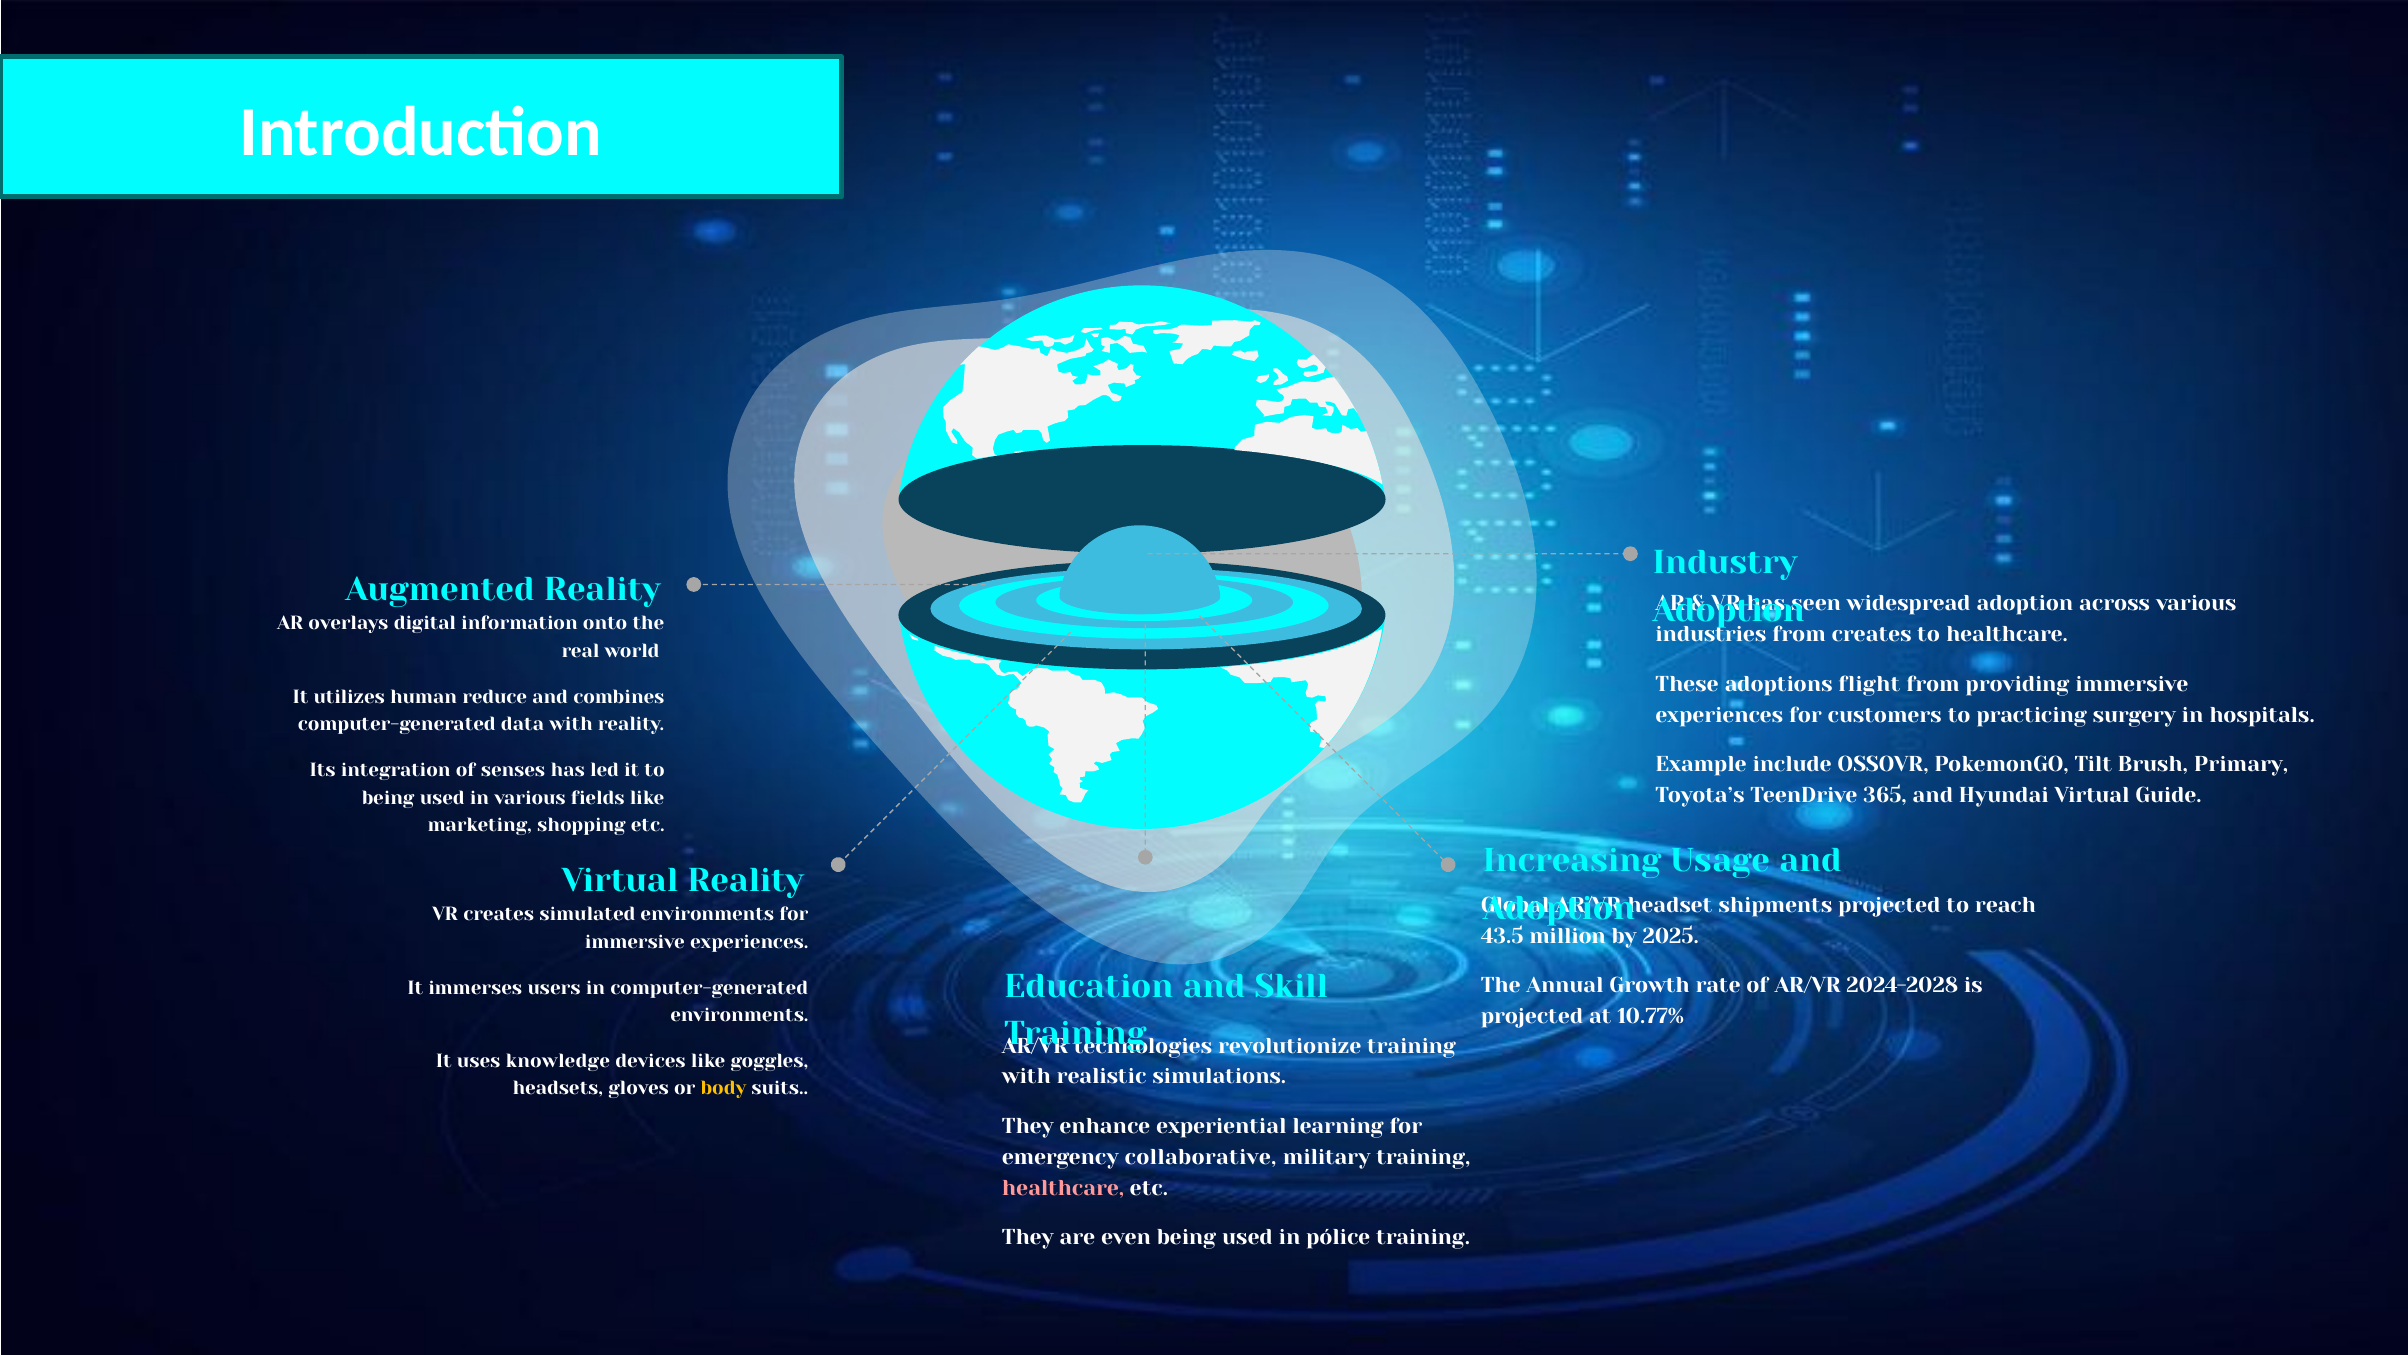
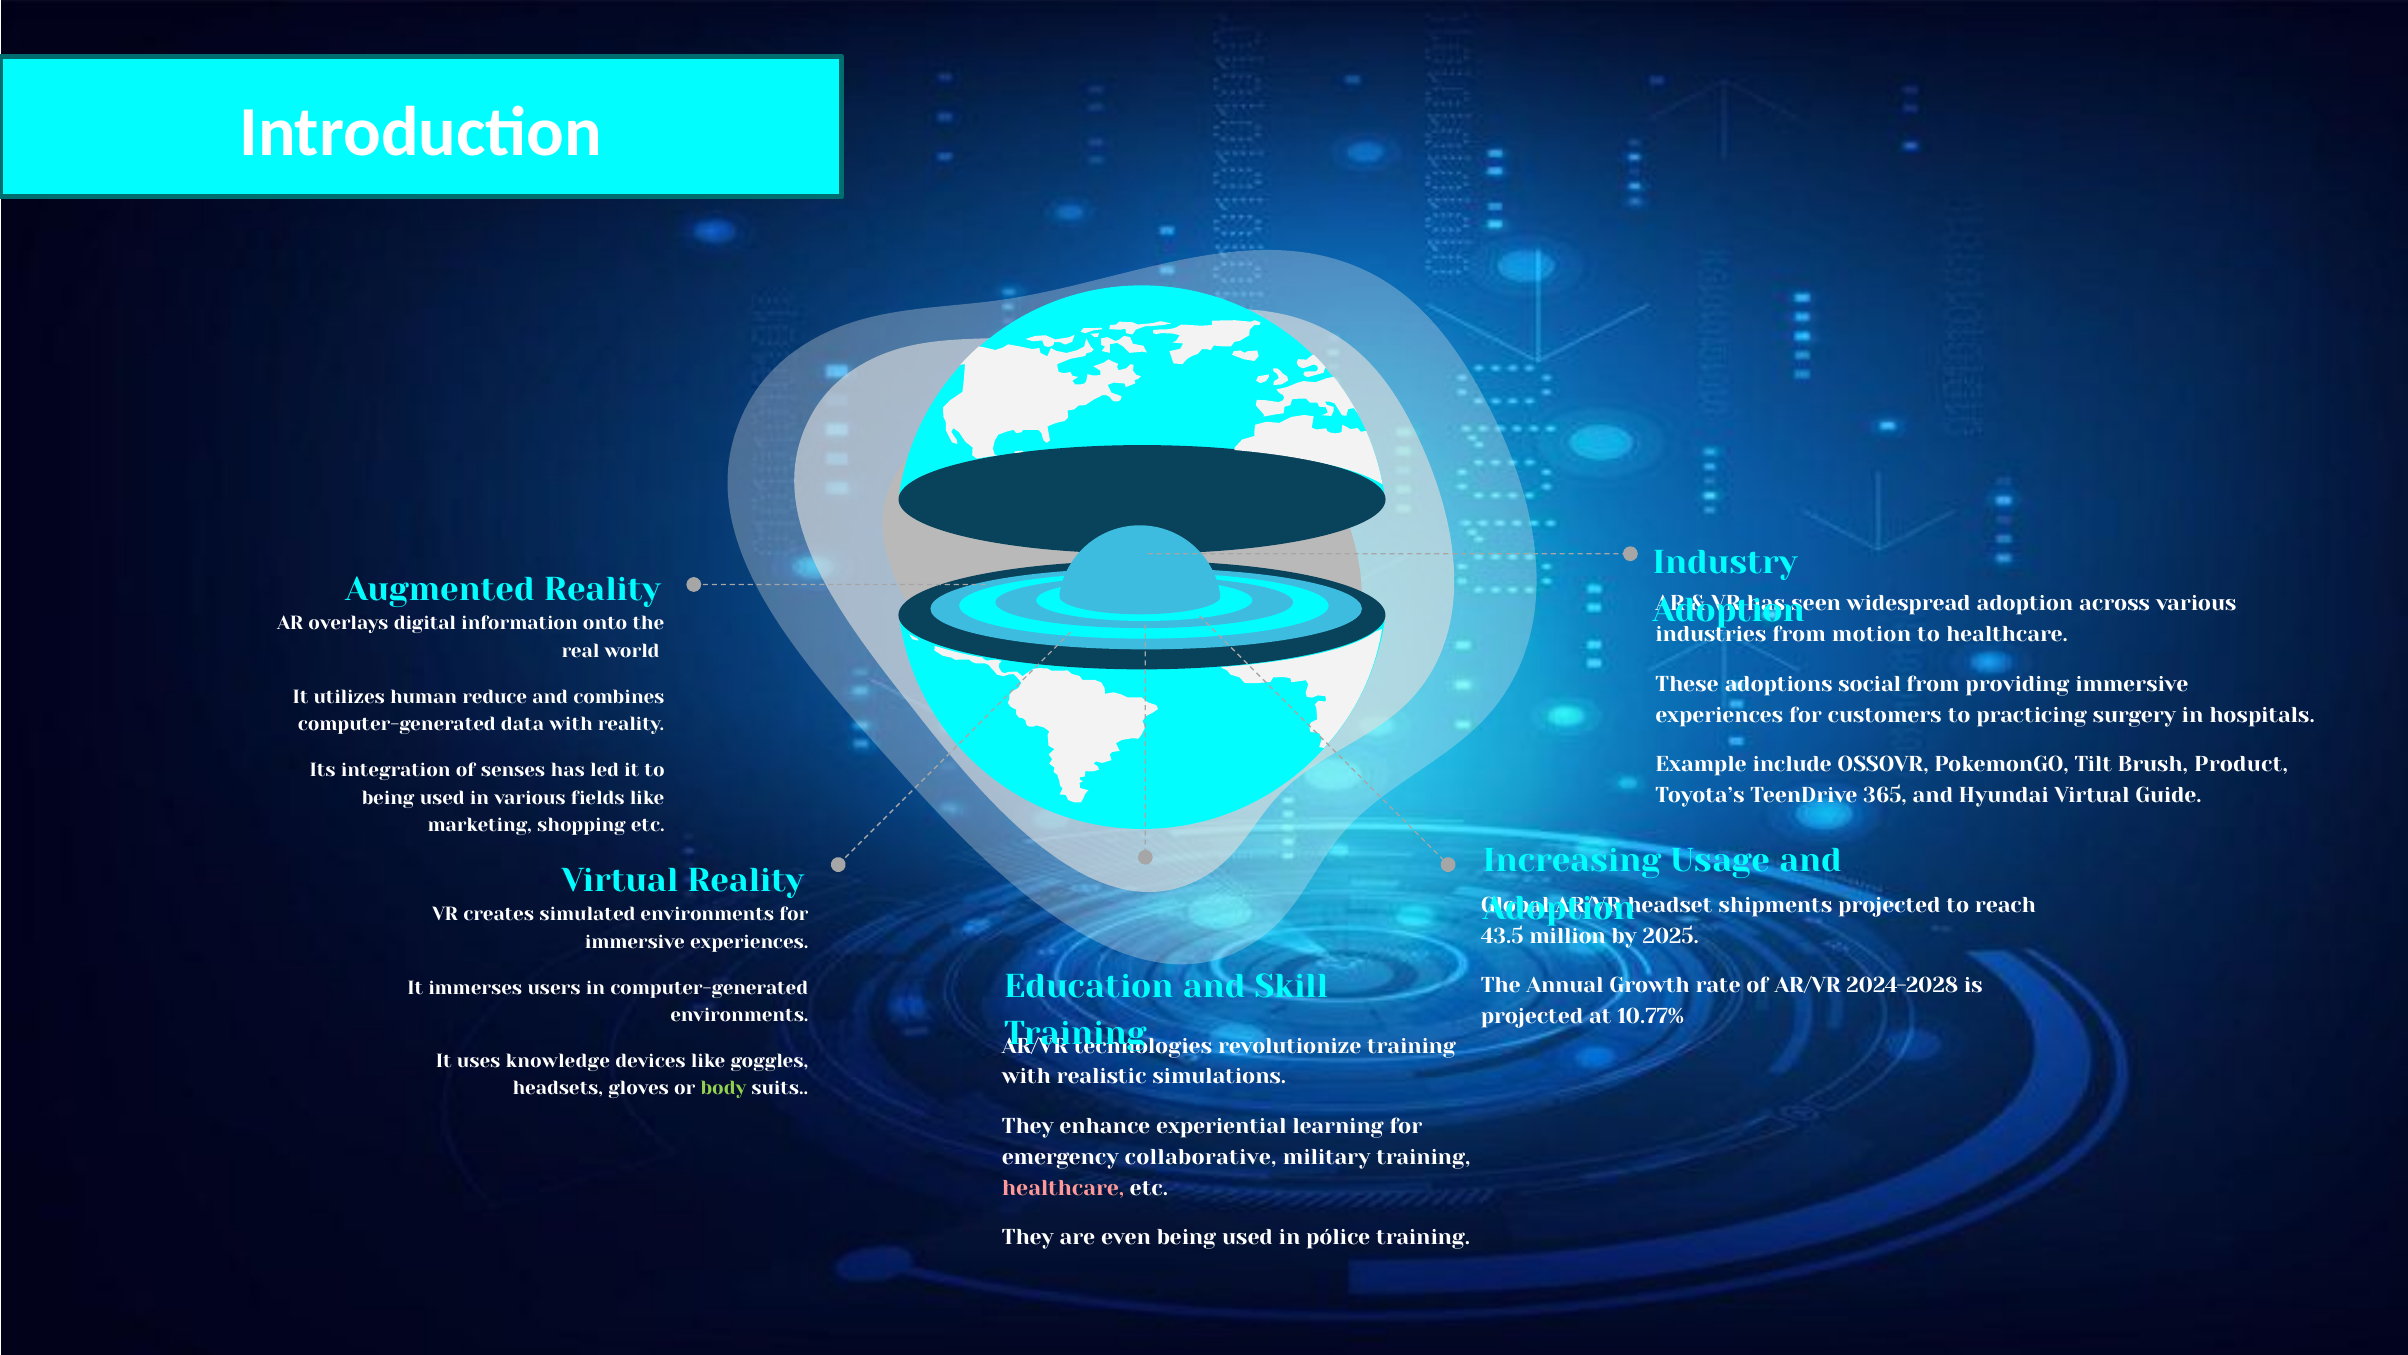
from creates: creates -> motion
flight: flight -> social
Primary: Primary -> Product
body colour: yellow -> light green
